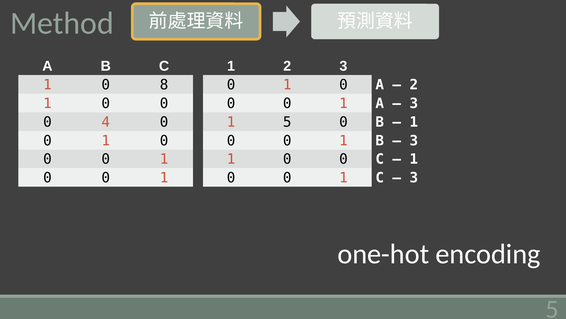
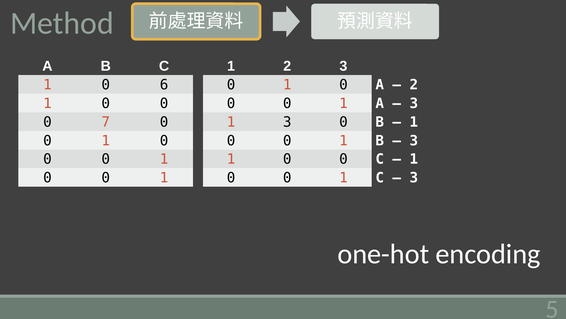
8: 8 -> 6
4: 4 -> 7
1 5: 5 -> 3
